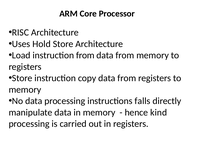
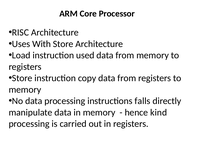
Hold: Hold -> With
instruction from: from -> used
